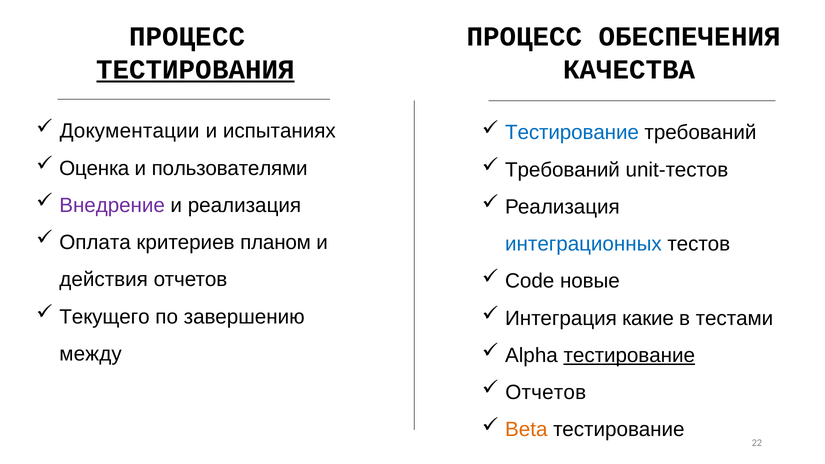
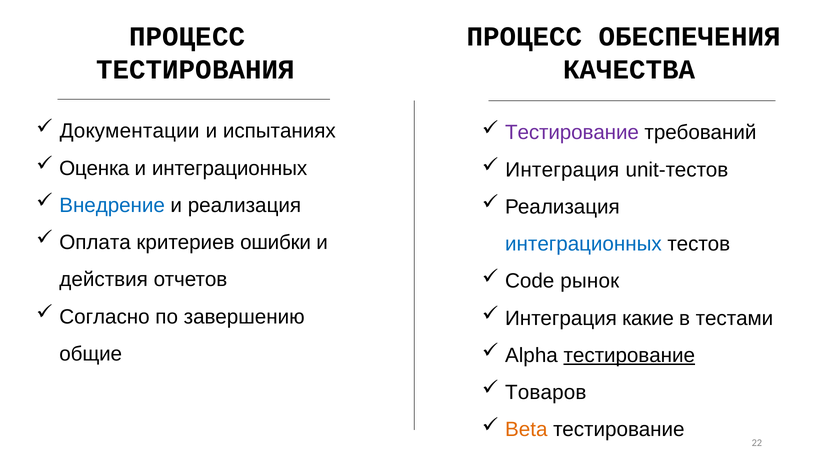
ТЕСТИРОВАНИЯ underline: present -> none
Тестирование at (572, 133) colour: blue -> purple
и пользователями: пользователями -> интеграционных
Требований at (562, 170): Требований -> Интеграция
Внедрение colour: purple -> blue
планом: планом -> ошибки
новые: новые -> рынок
Текущего: Текущего -> Согласно
между: между -> общие
Отчетов at (546, 393): Отчетов -> Товаров
